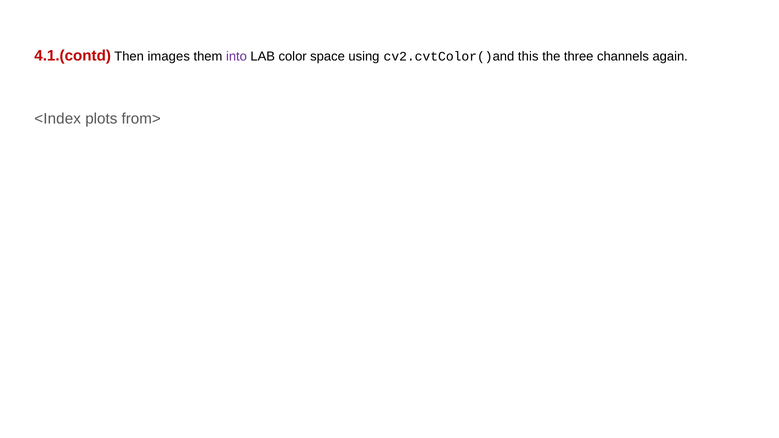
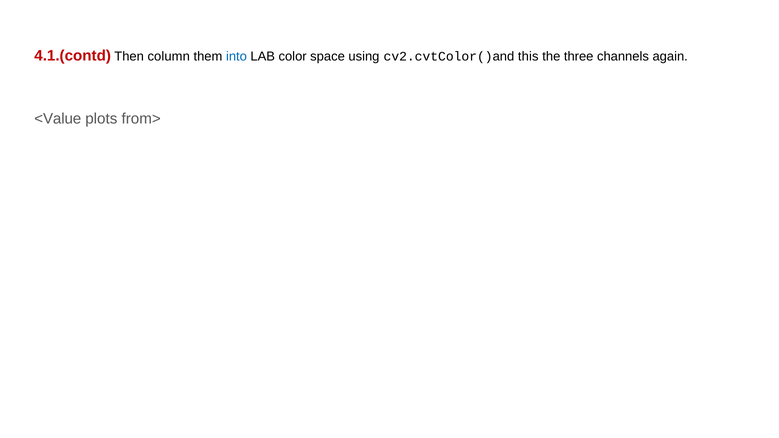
images: images -> column
into colour: purple -> blue
<Index: <Index -> <Value
